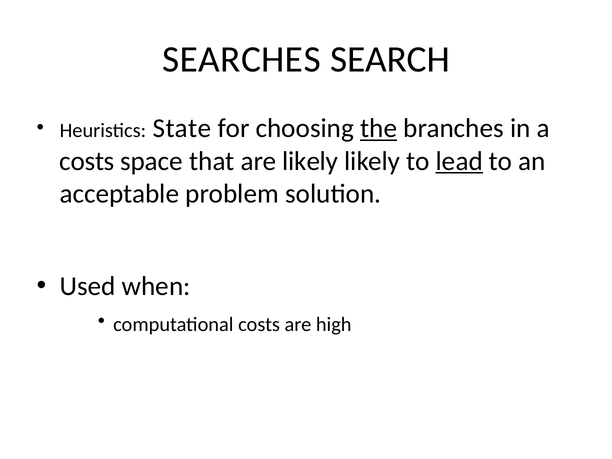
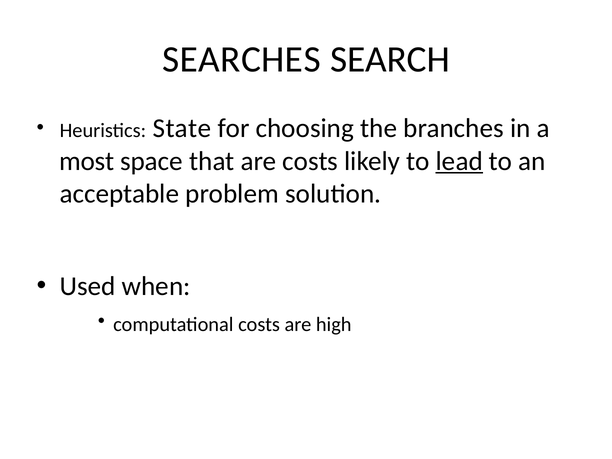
the underline: present -> none
costs at (87, 161): costs -> most
are likely: likely -> costs
